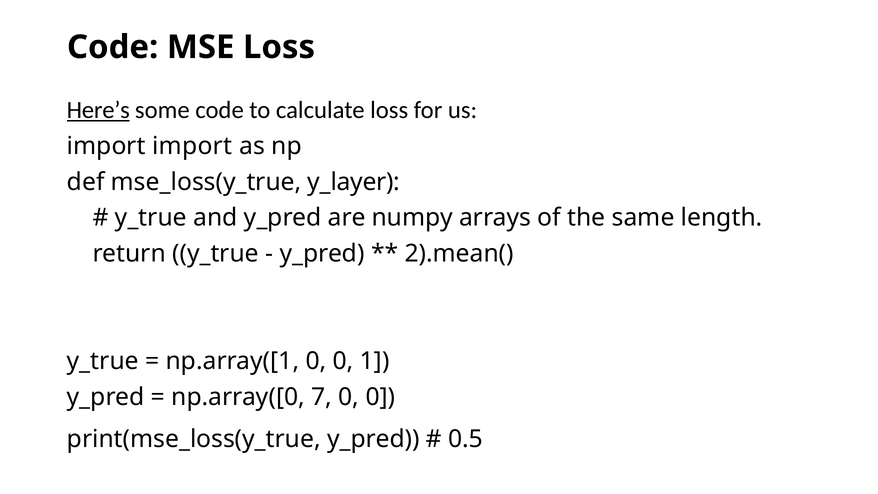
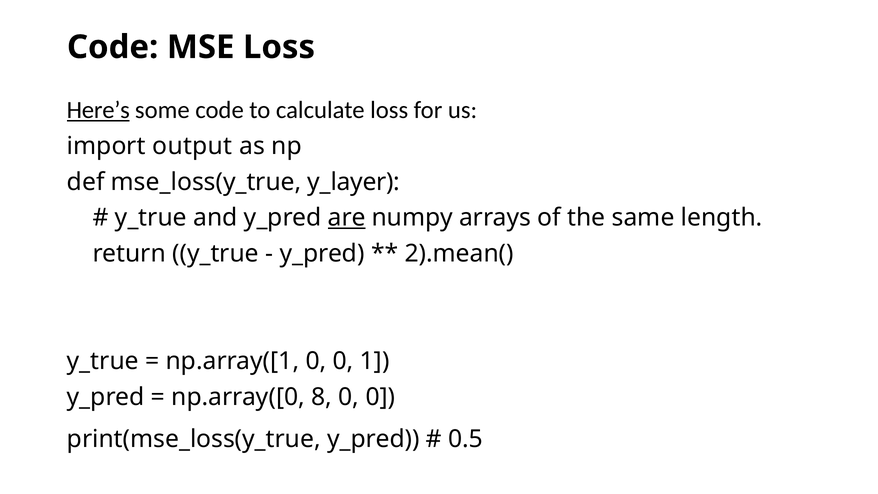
import import: import -> output
are underline: none -> present
7: 7 -> 8
